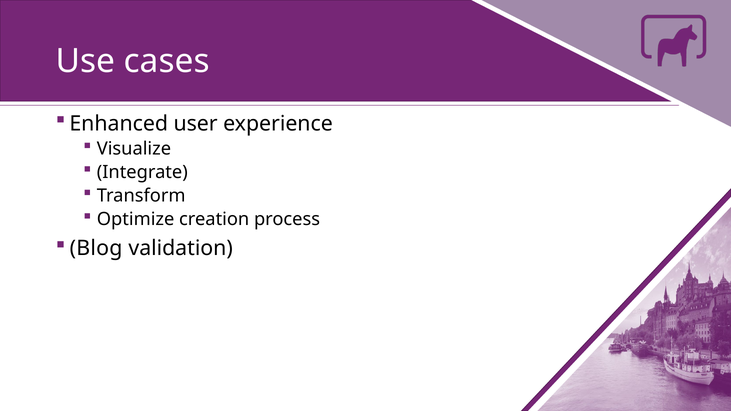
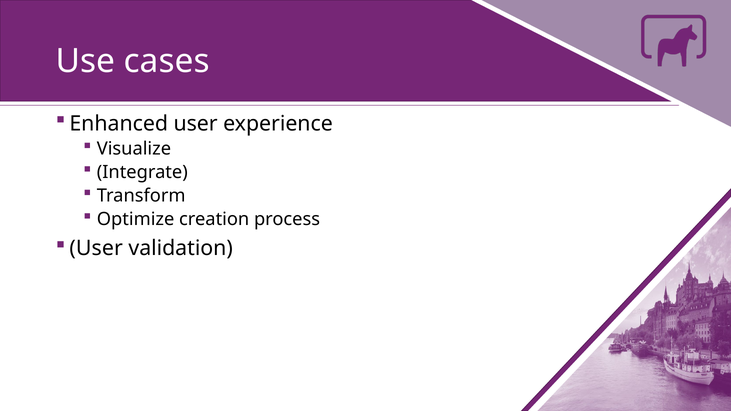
Blog at (96, 248): Blog -> User
